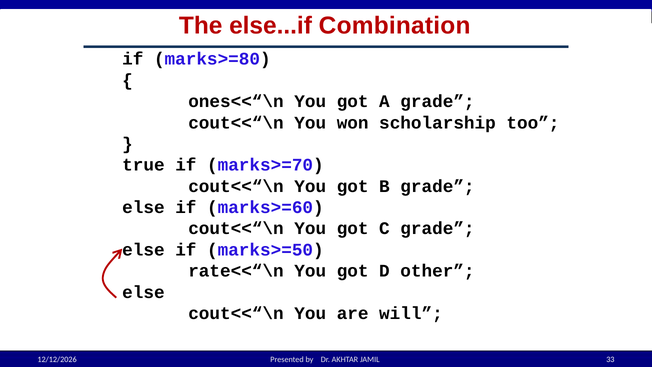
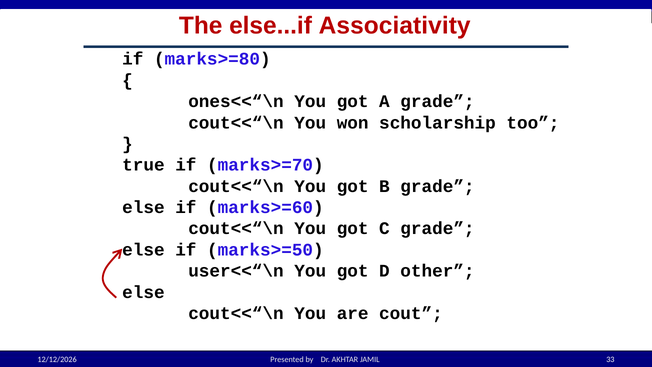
Combination: Combination -> Associativity
rate<<“\n: rate<<“\n -> user<<“\n
will: will -> cout
